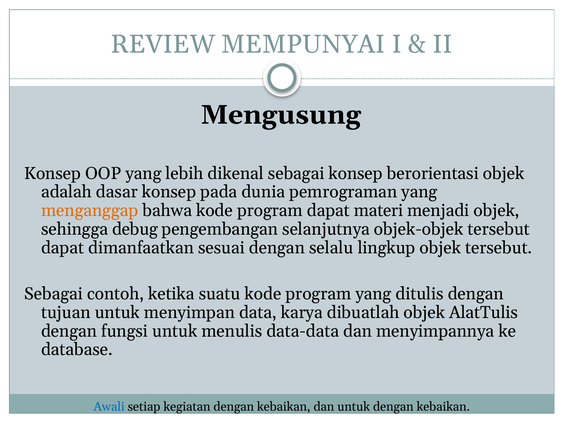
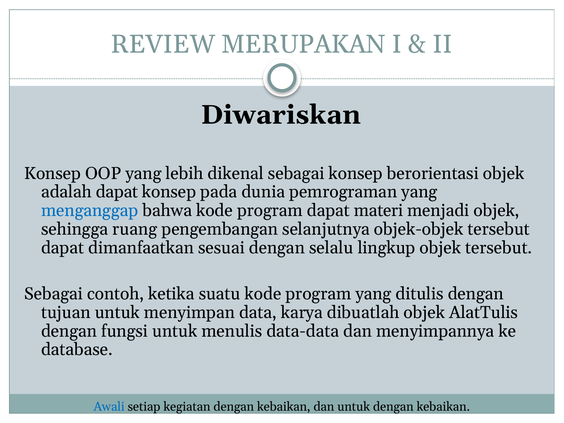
MEMPUNYAI: MEMPUNYAI -> MERUPAKAN
Mengusung: Mengusung -> Diwariskan
adalah dasar: dasar -> dapat
menganggap colour: orange -> blue
debug: debug -> ruang
